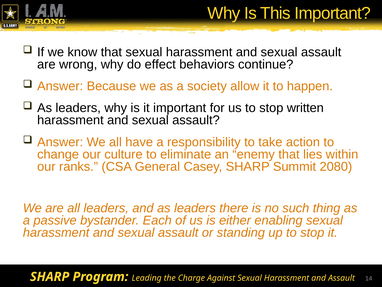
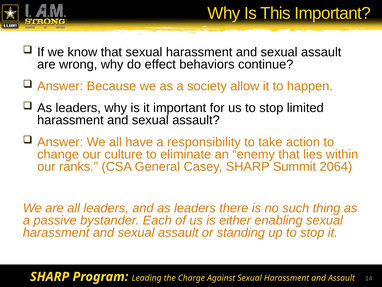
written: written -> limited
2080: 2080 -> 2064
